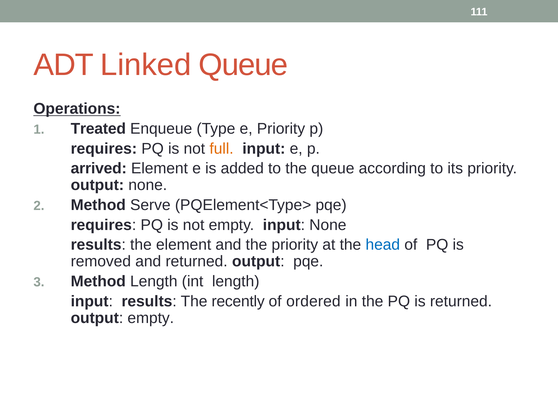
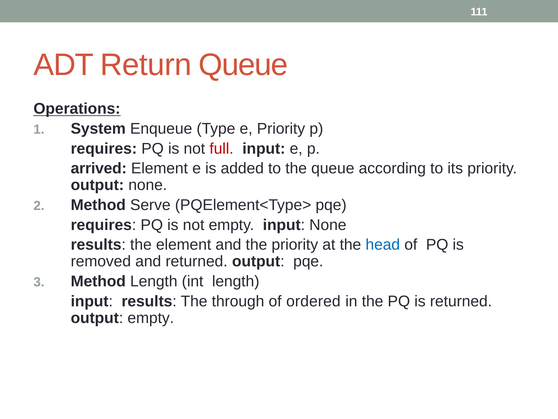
Linked: Linked -> Return
Treated: Treated -> System
full colour: orange -> red
recently: recently -> through
